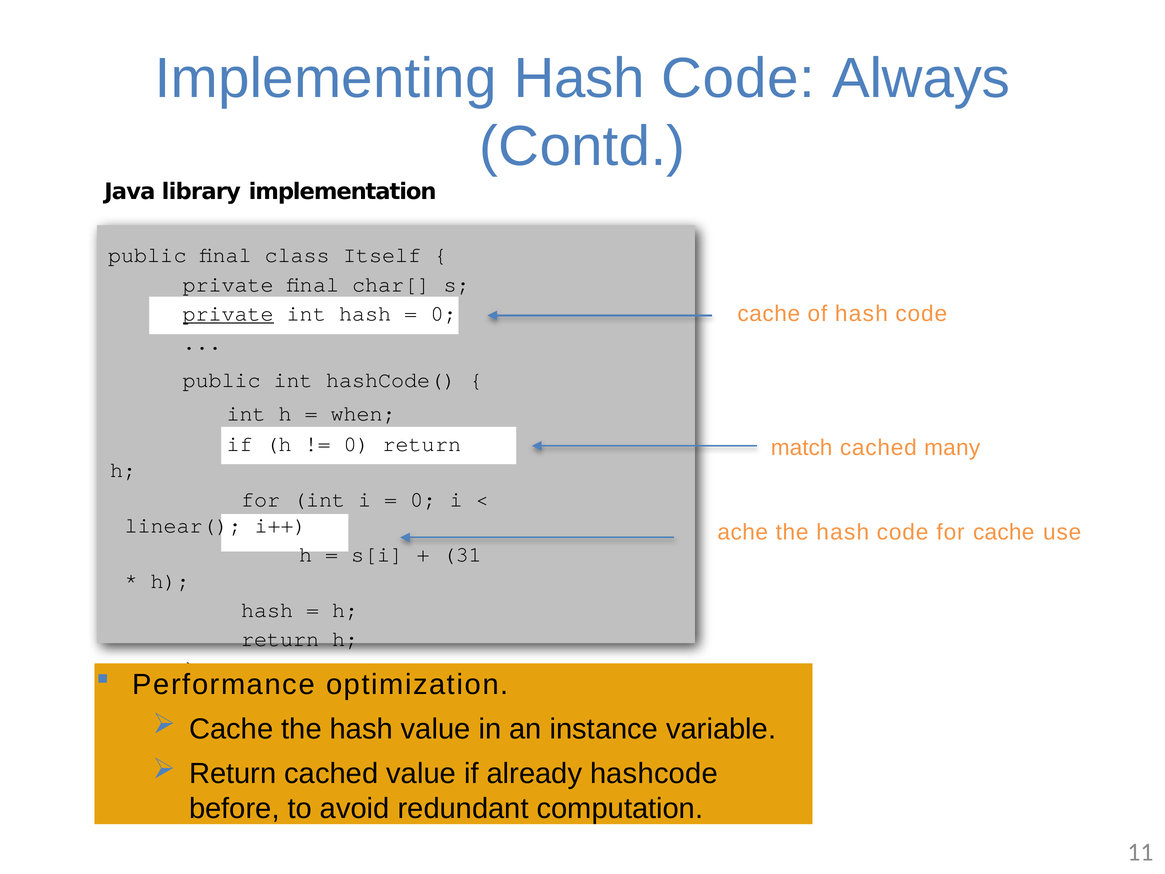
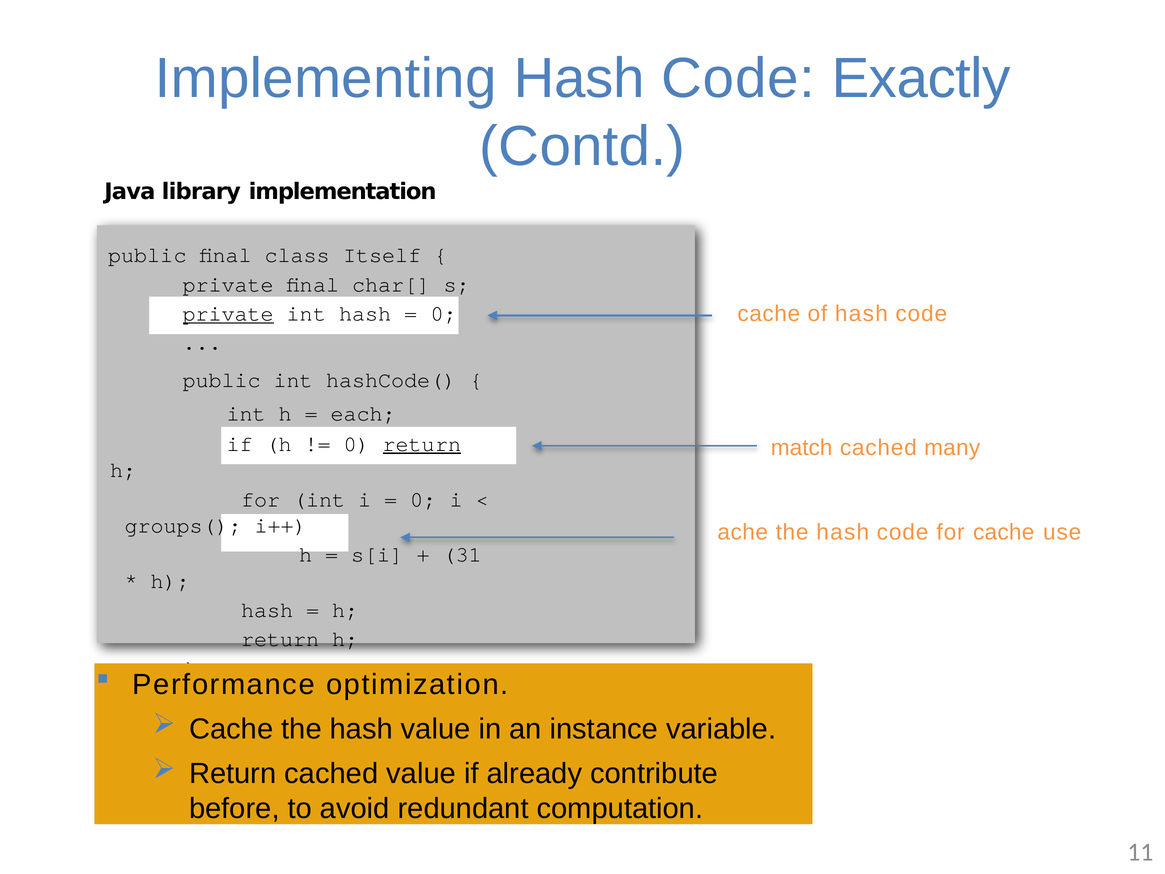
Always: Always -> Exactly
when: when -> each
return at (422, 444) underline: none -> present
linear(: linear( -> groups(
hashcode: hashcode -> contribute
